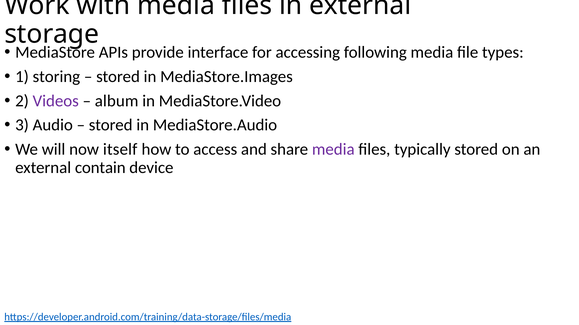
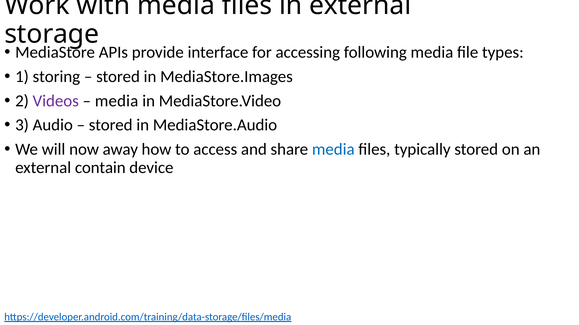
album at (117, 101): album -> media
itself: itself -> away
media at (333, 150) colour: purple -> blue
